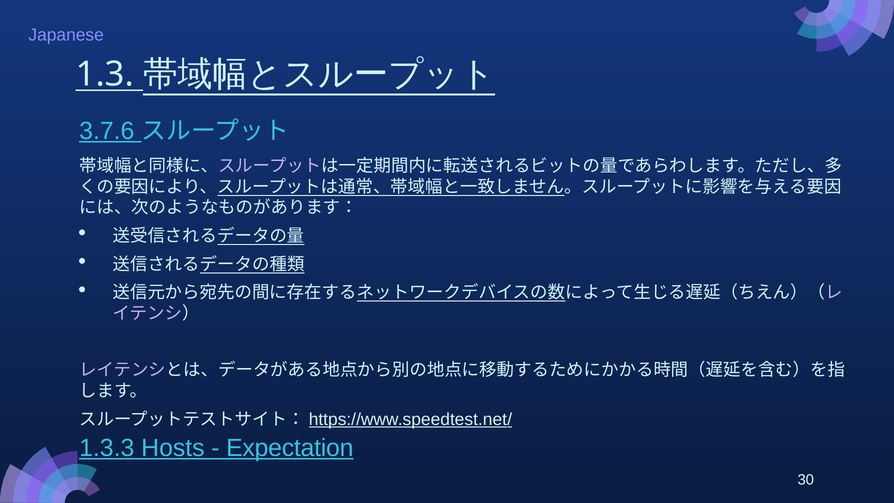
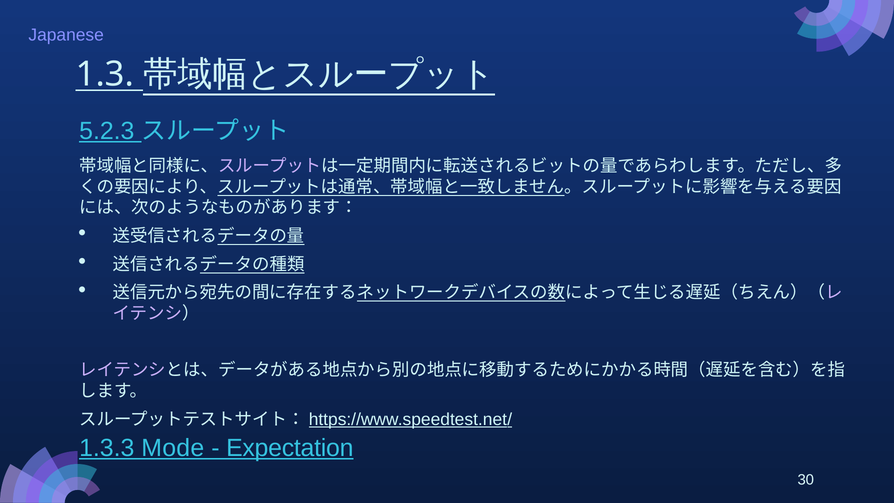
3.7.6: 3.7.6 -> 5.2.3
Hosts: Hosts -> Mode
